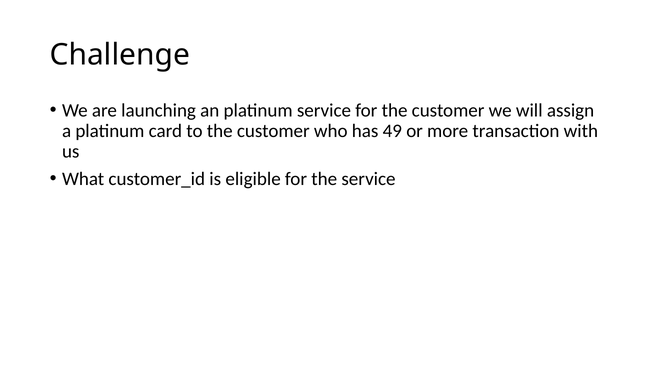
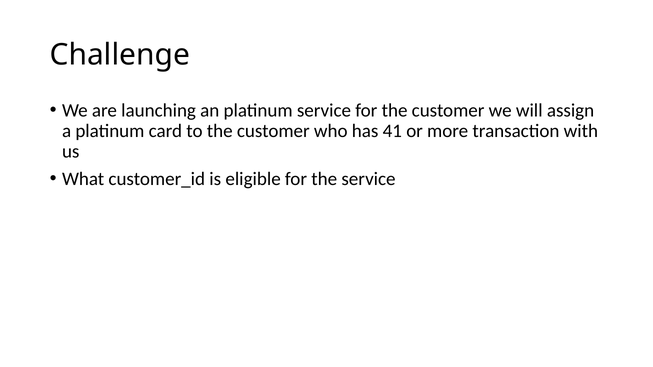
49: 49 -> 41
